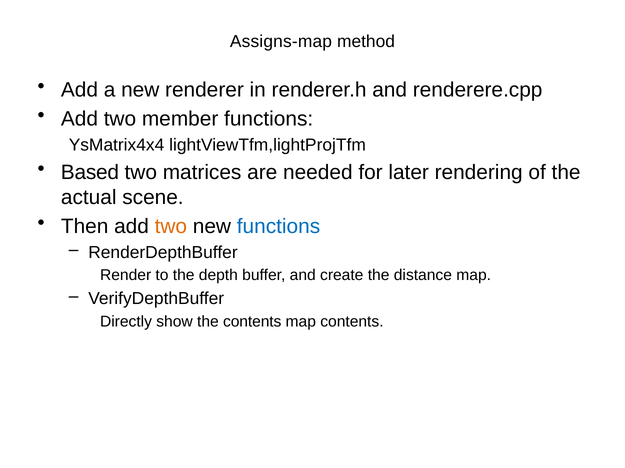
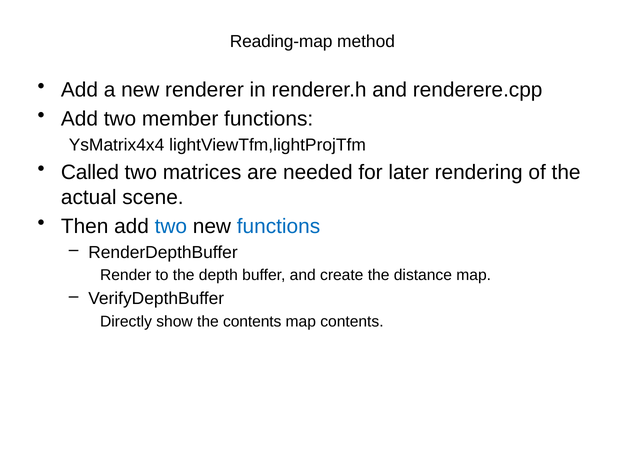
Assigns-map: Assigns-map -> Reading-map
Based: Based -> Called
two at (171, 227) colour: orange -> blue
